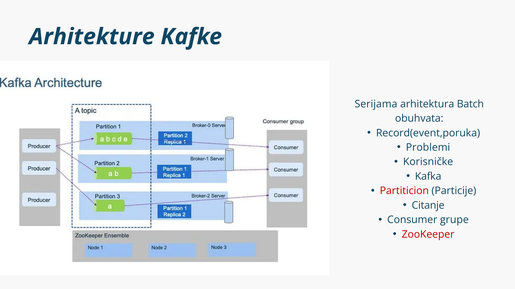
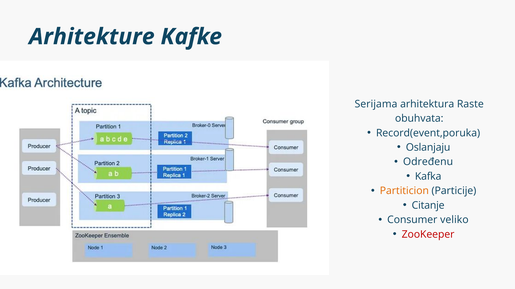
Batch: Batch -> Raste
Problemi: Problemi -> Oslanjaju
Korisničke: Korisničke -> Određenu
Partiticion colour: red -> orange
grupe: grupe -> veliko
